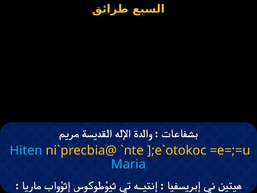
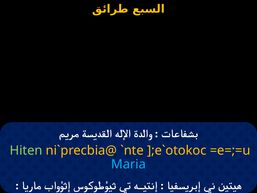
Hiten colour: light blue -> light green
